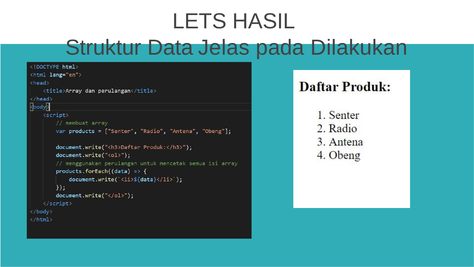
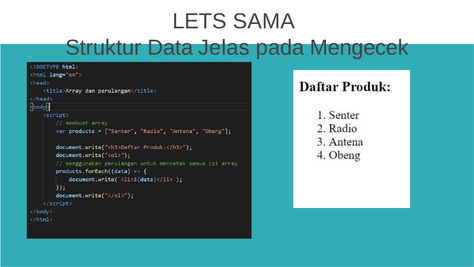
HASIL: HASIL -> SAMA
Dilakukan: Dilakukan -> Mengecek
